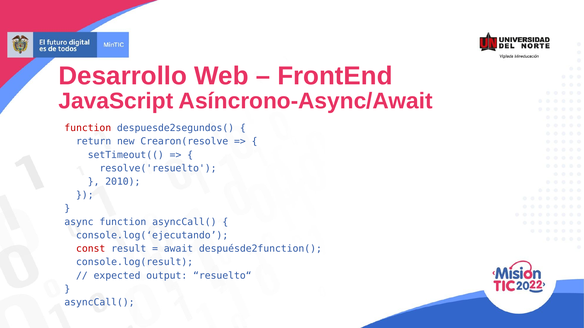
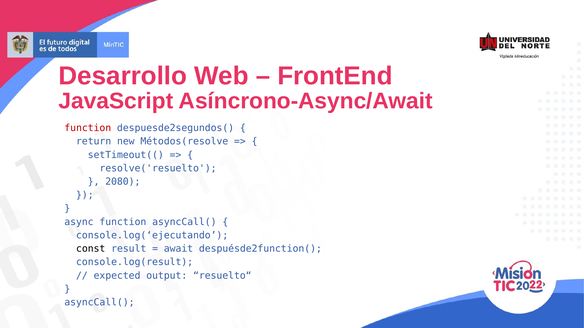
Crearon(resolve: Crearon(resolve -> Métodos(resolve
2010: 2010 -> 2080
const colour: red -> black
